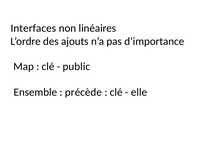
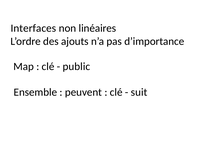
précède: précède -> peuvent
elle: elle -> suit
